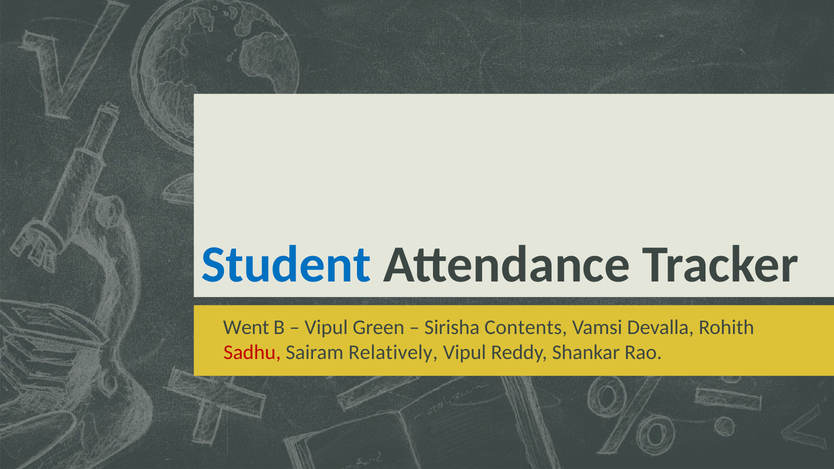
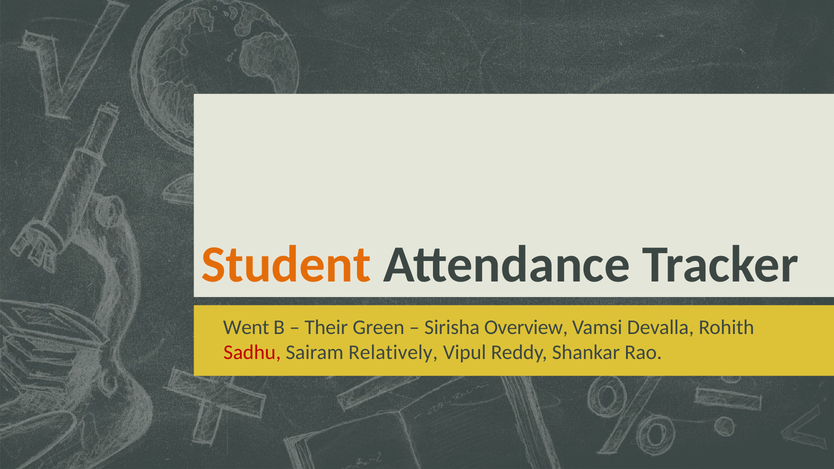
Student colour: blue -> orange
Vipul at (326, 328): Vipul -> Their
Contents: Contents -> Overview
